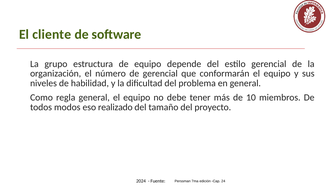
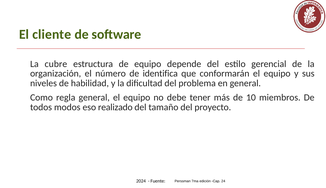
grupo: grupo -> cubre
de gerencial: gerencial -> identifica
